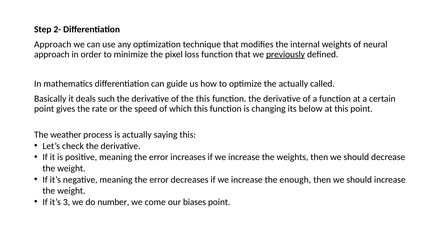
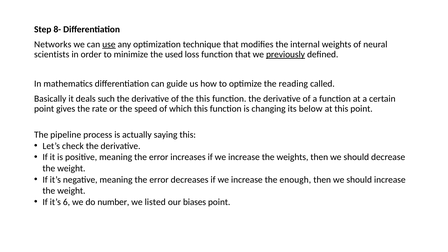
2-: 2- -> 8-
Approach at (53, 44): Approach -> Networks
use underline: none -> present
approach at (52, 54): approach -> scientists
pixel: pixel -> used
the actually: actually -> reading
weather: weather -> pipeline
3: 3 -> 6
come: come -> listed
